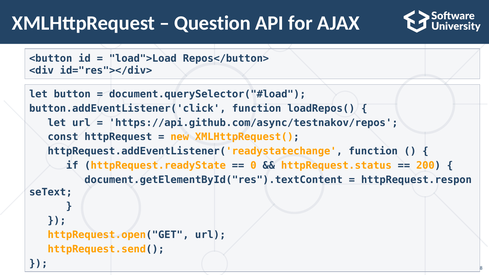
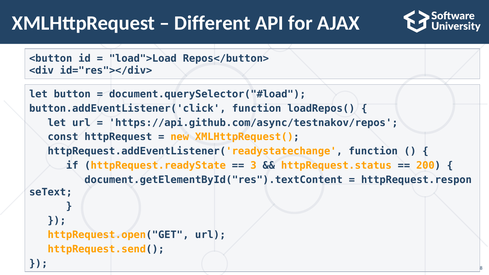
Question: Question -> Different
0: 0 -> 3
